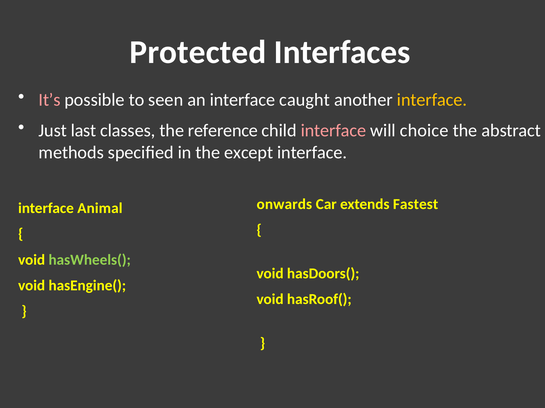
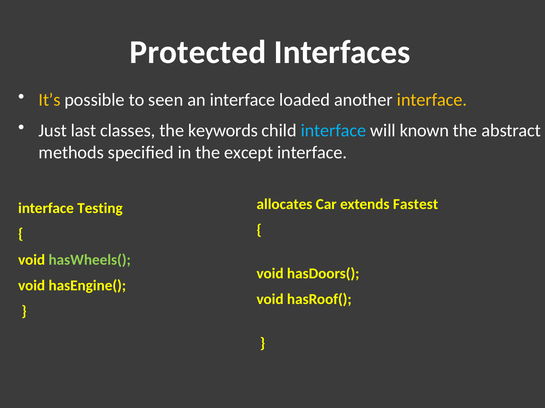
It’s colour: pink -> yellow
caught: caught -> loaded
reference: reference -> keywords
interface at (333, 131) colour: pink -> light blue
choice: choice -> known
onwards: onwards -> allocates
Animal: Animal -> Testing
